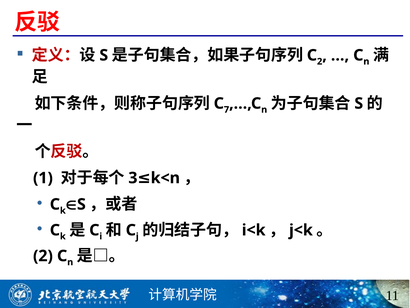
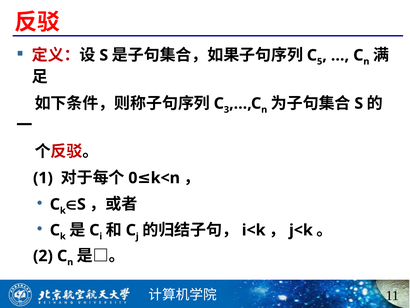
2 at (320, 61): 2 -> 5
7: 7 -> 3
3: 3 -> 0
